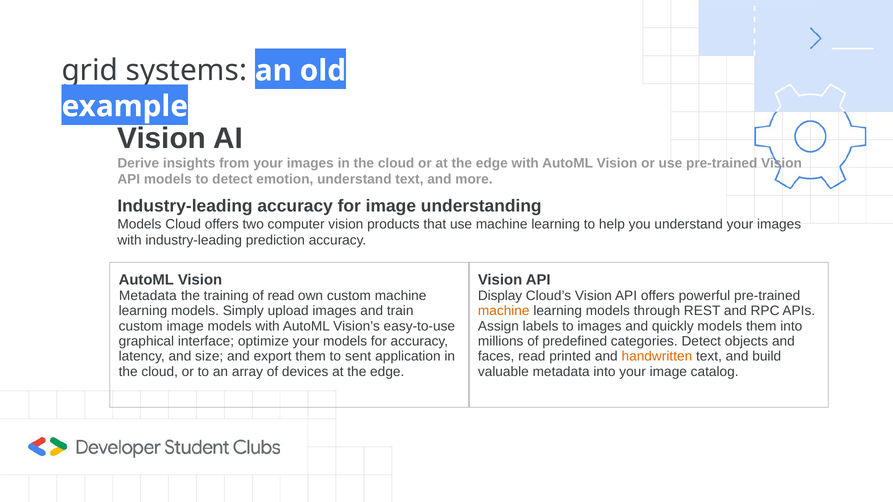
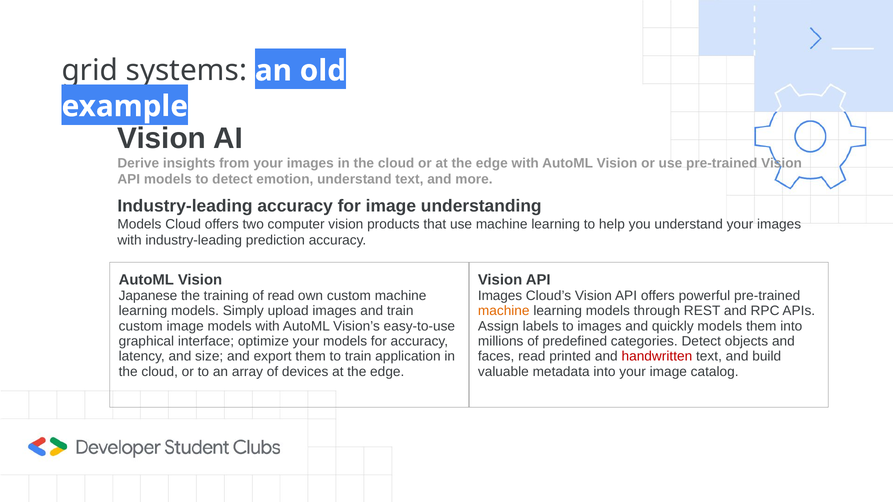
Metadata at (148, 296): Metadata -> Japanese
Display at (500, 296): Display -> Images
to sent: sent -> train
handwritten colour: orange -> red
